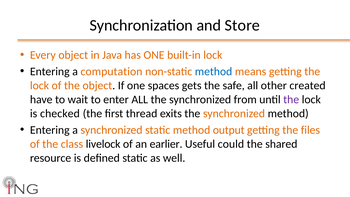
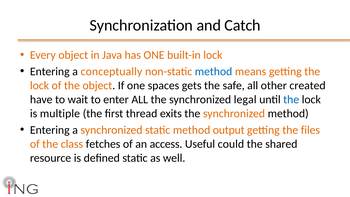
Store: Store -> Catch
computation: computation -> conceptually
from: from -> legal
the at (291, 99) colour: purple -> blue
checked: checked -> multiple
livelock: livelock -> fetches
earlier: earlier -> access
